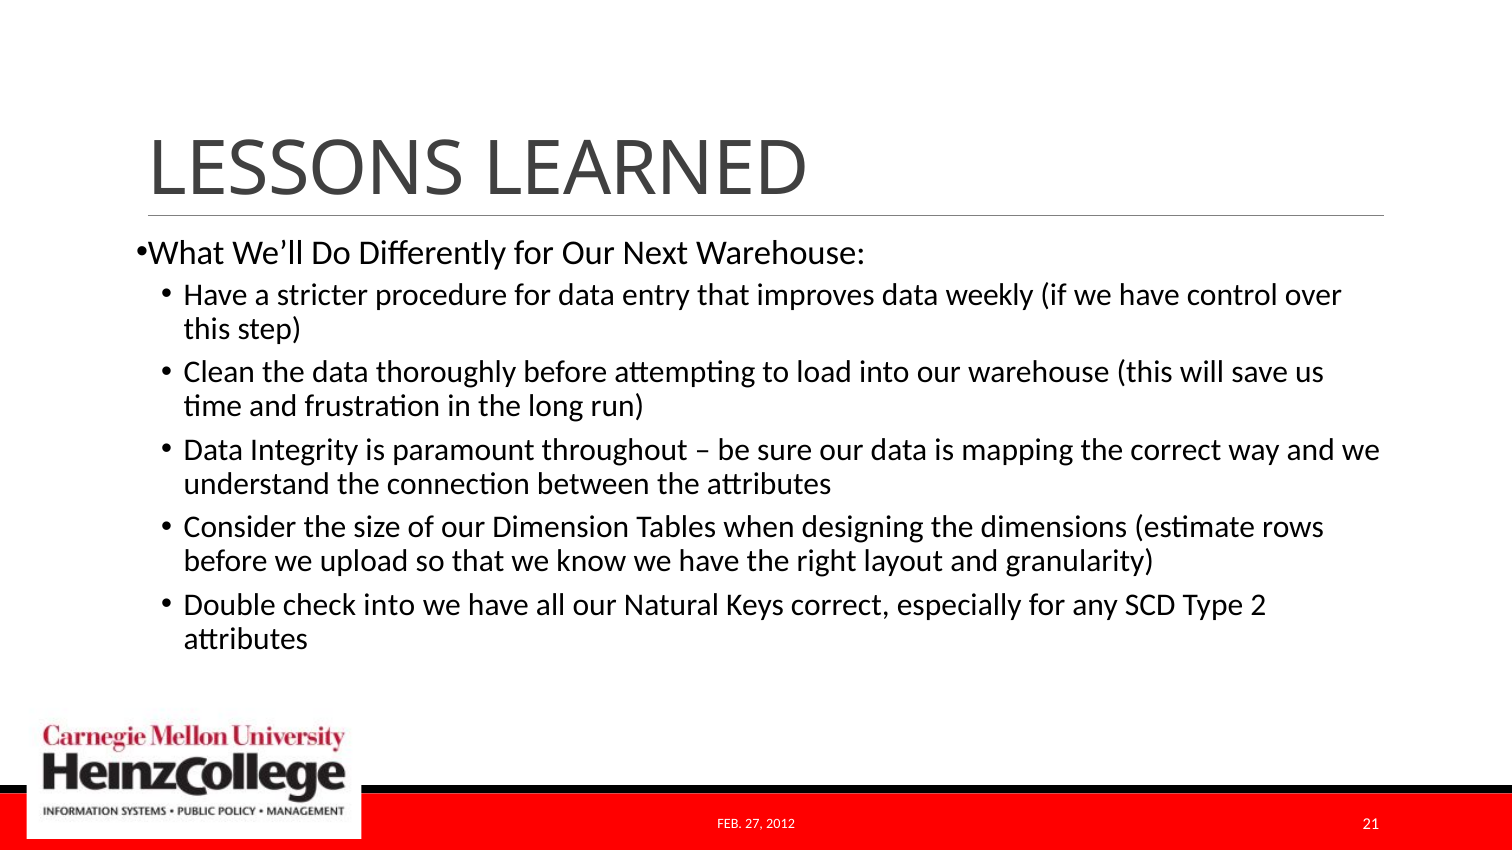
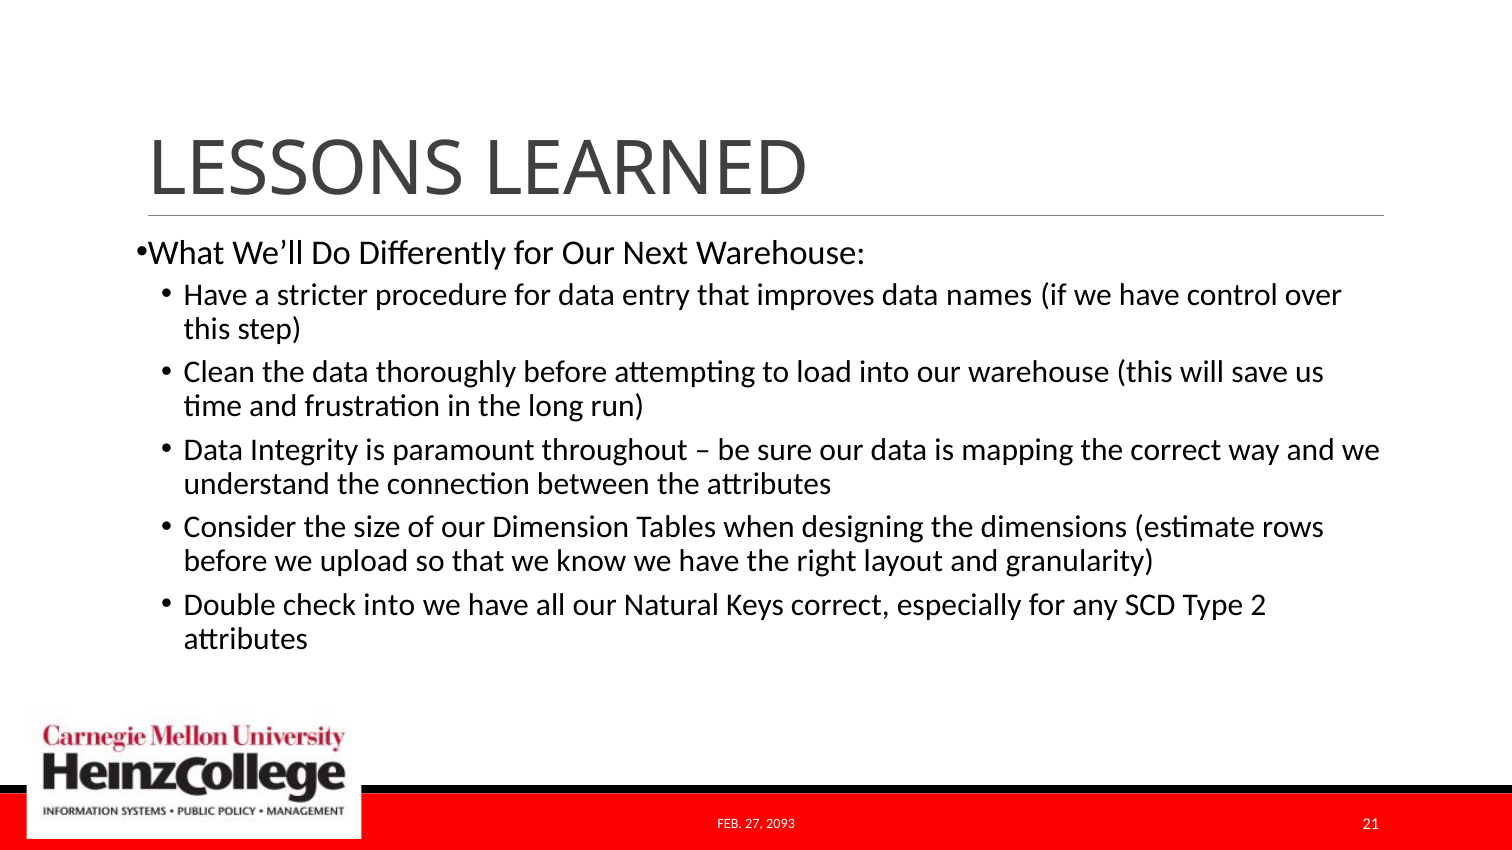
weekly: weekly -> names
2012: 2012 -> 2093
